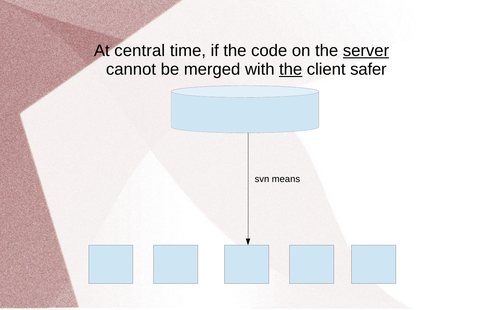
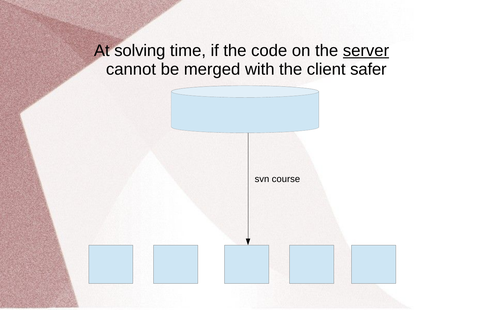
central: central -> solving
the at (291, 69) underline: present -> none
means: means -> course
